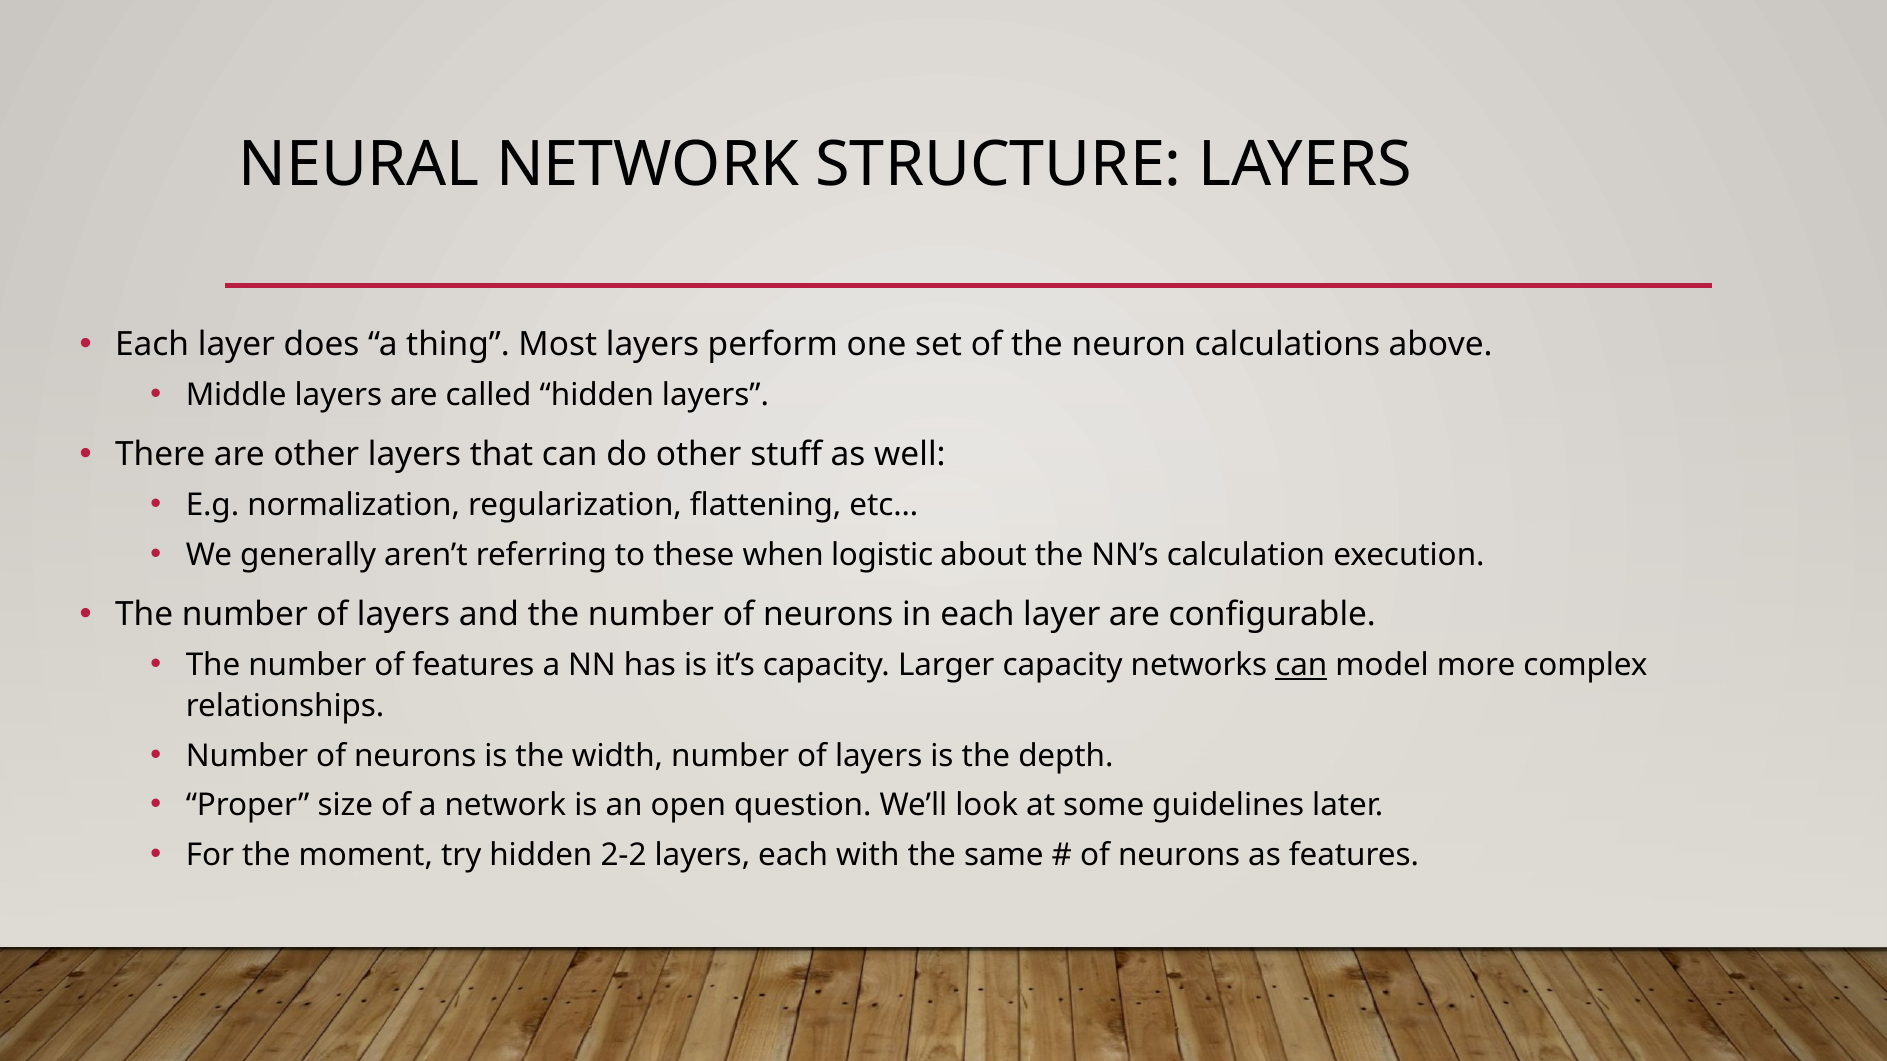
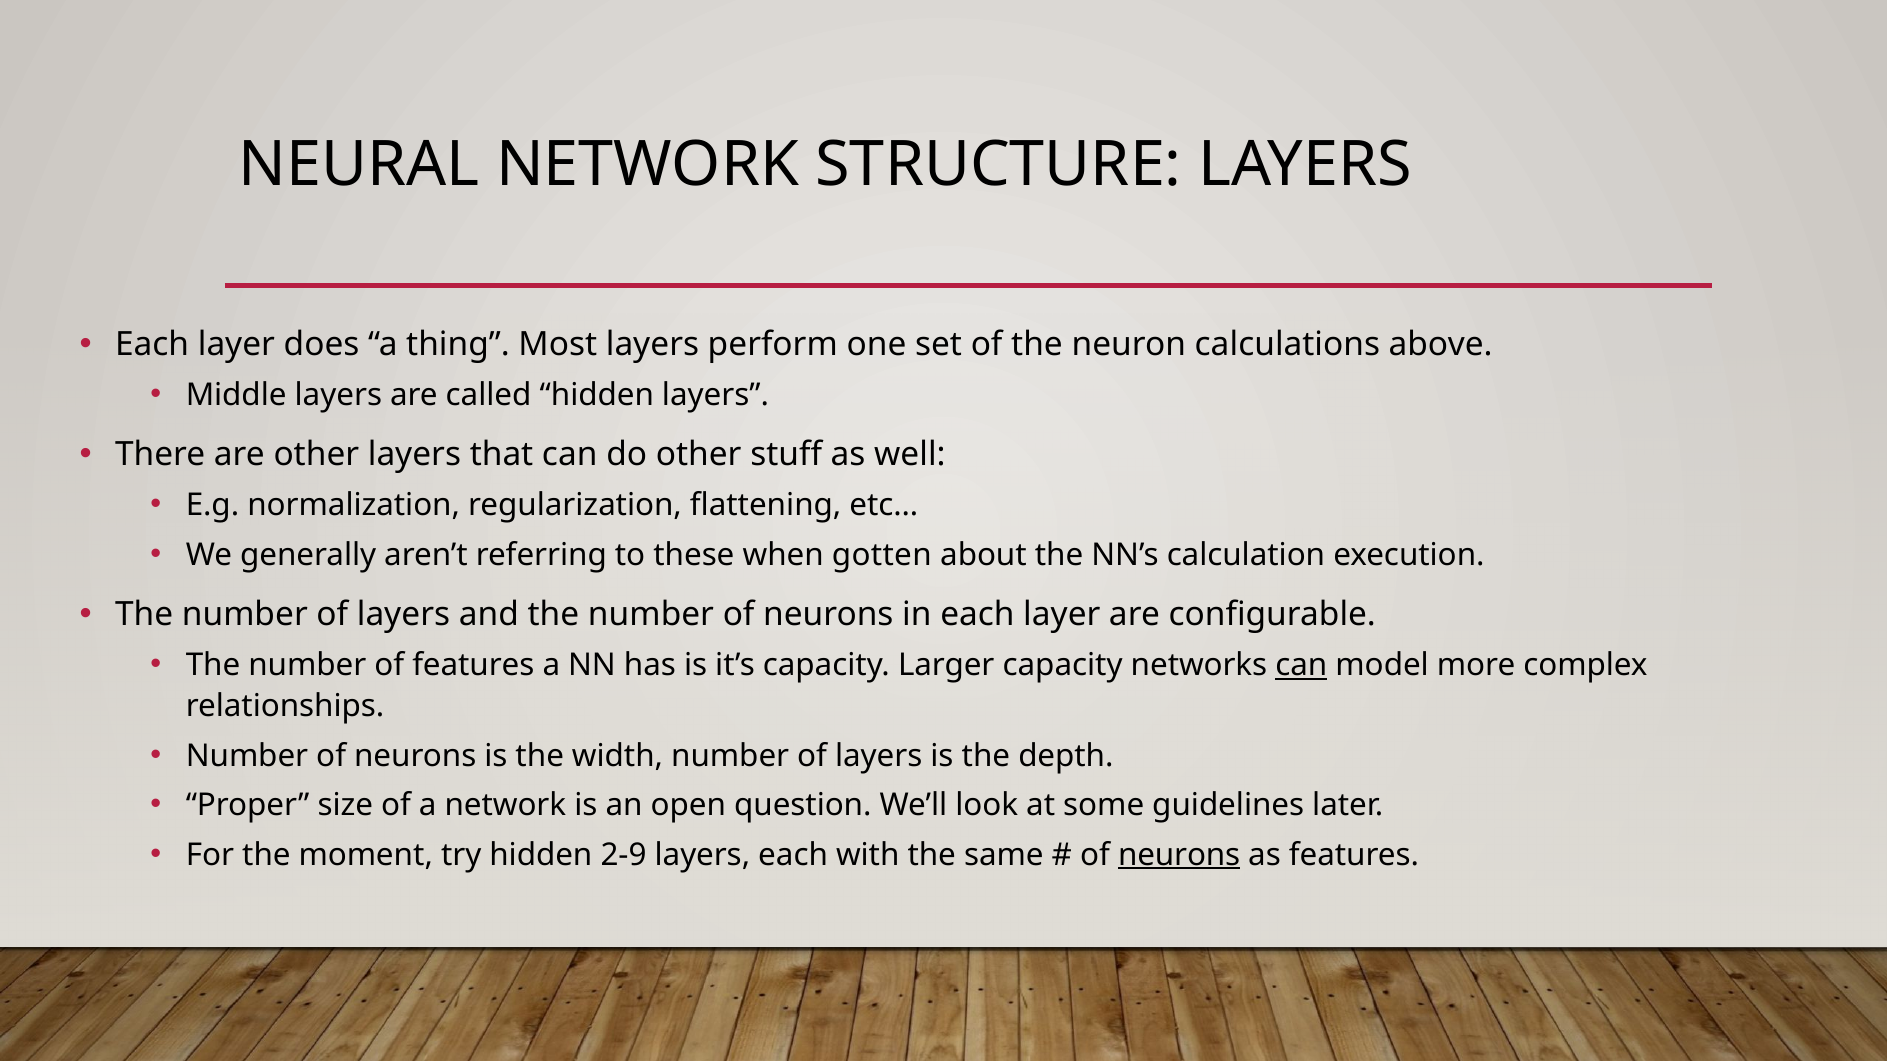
logistic: logistic -> gotten
2-2: 2-2 -> 2-9
neurons at (1179, 855) underline: none -> present
